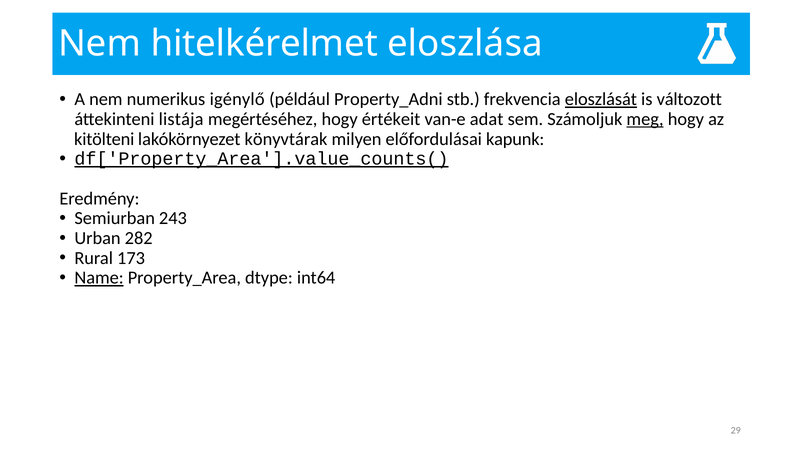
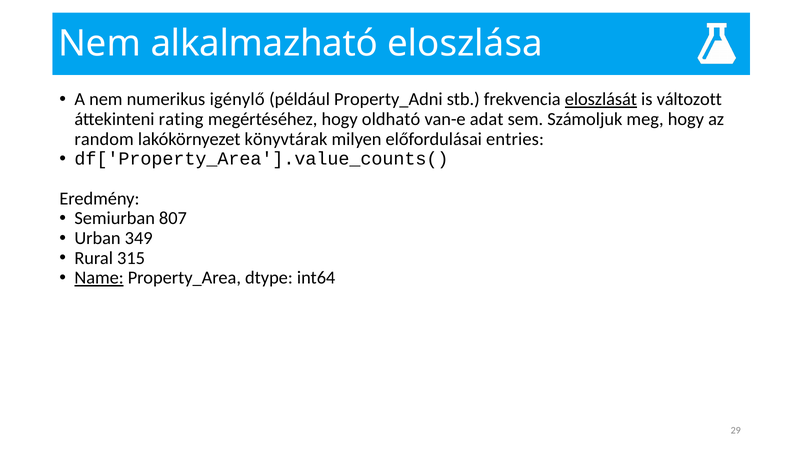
hitelkérelmet: hitelkérelmet -> alkalmazható
listája: listája -> rating
értékeit: értékeit -> oldható
meg underline: present -> none
kitölteni: kitölteni -> random
kapunk: kapunk -> entries
df['Property_Area'].value_counts( underline: present -> none
243: 243 -> 807
282: 282 -> 349
173: 173 -> 315
